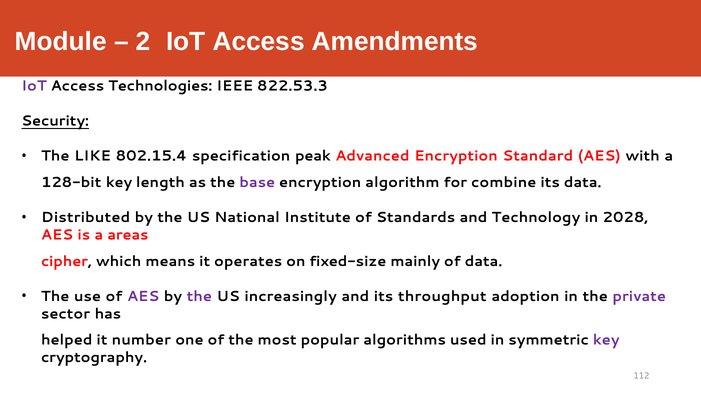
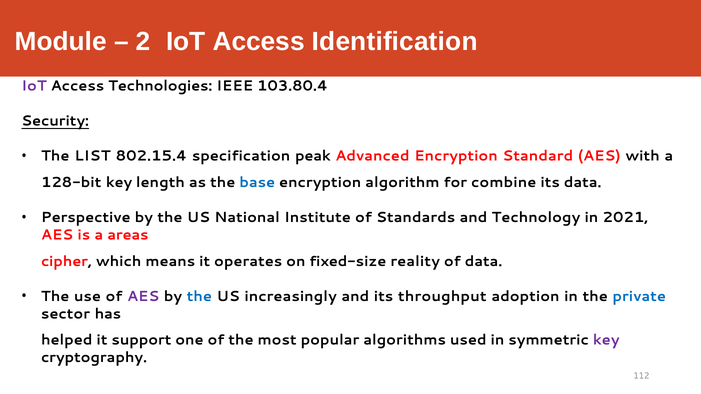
Amendments: Amendments -> Identification
822.53.3: 822.53.3 -> 103.80.4
LIKE: LIKE -> LIST
base colour: purple -> blue
Distributed: Distributed -> Perspective
2028: 2028 -> 2021
mainly: mainly -> reality
the at (199, 297) colour: purple -> blue
private colour: purple -> blue
number: number -> support
